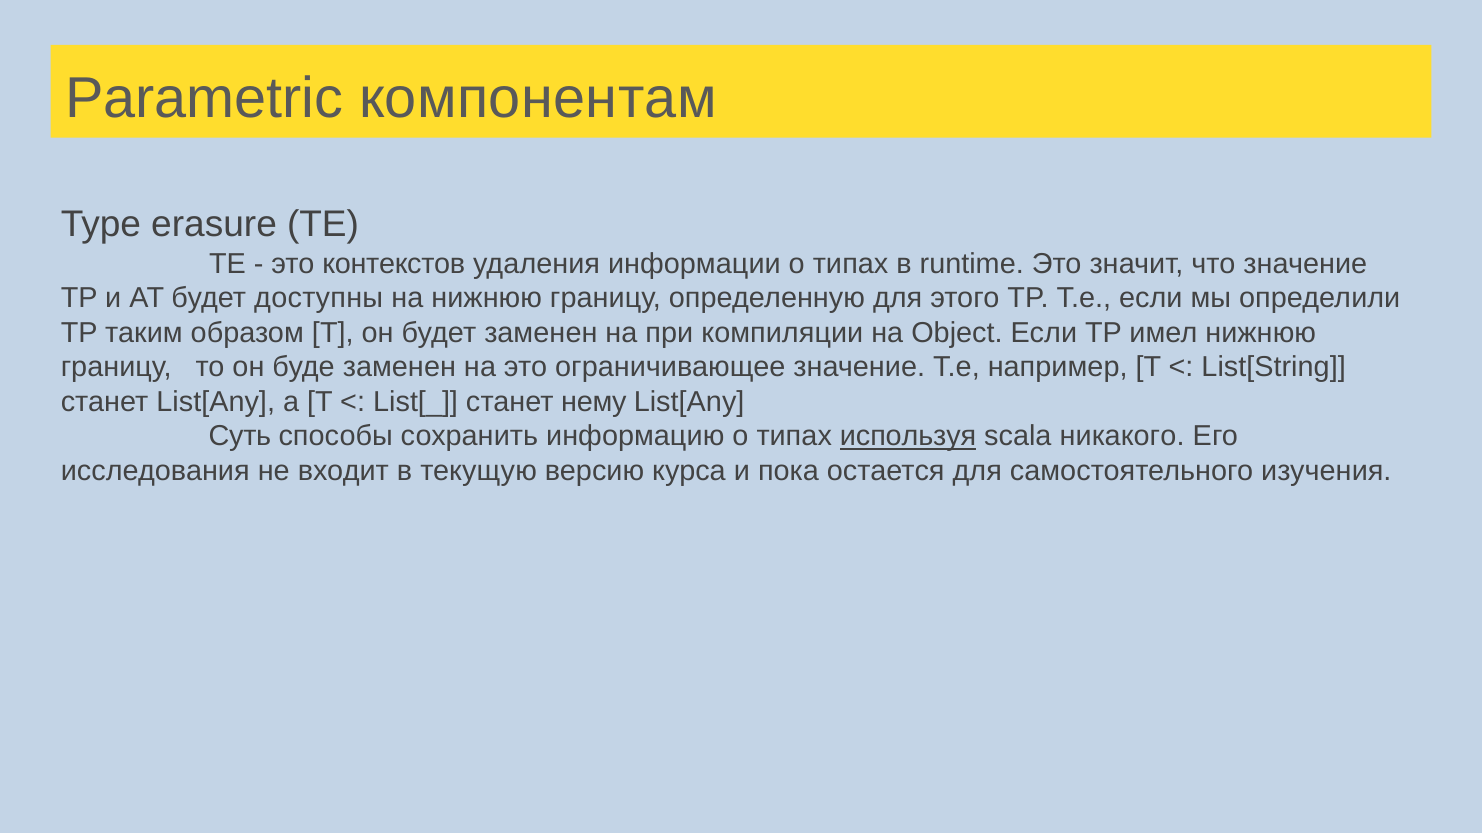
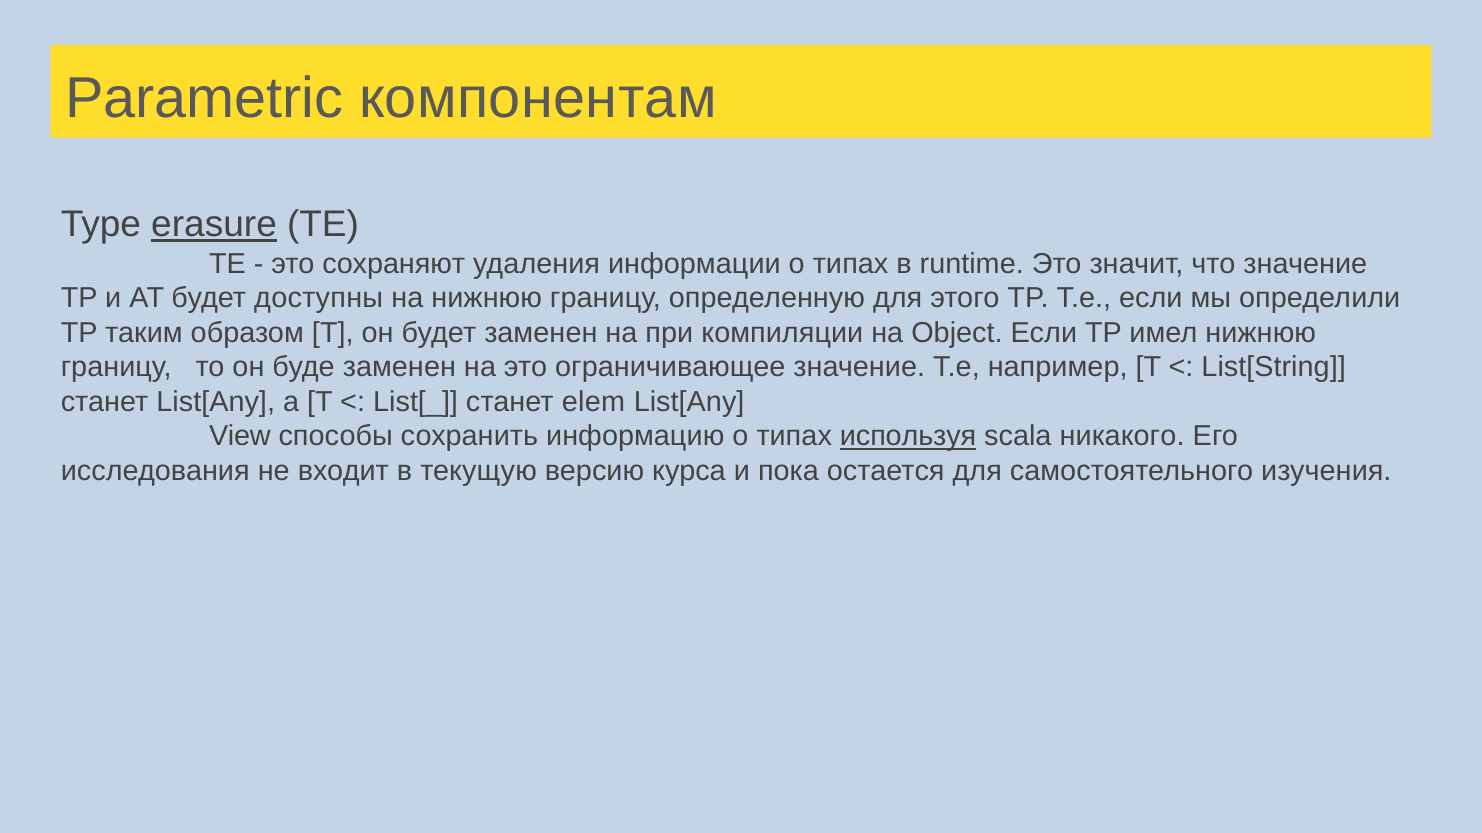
erasure underline: none -> present
контекстов: контекстов -> сохраняют
нему: нему -> elem
Суть: Суть -> View
